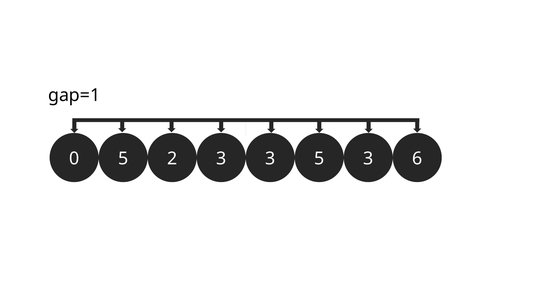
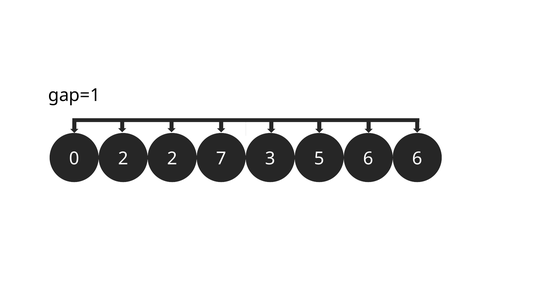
0 5: 5 -> 2
2 3: 3 -> 7
5 3: 3 -> 6
